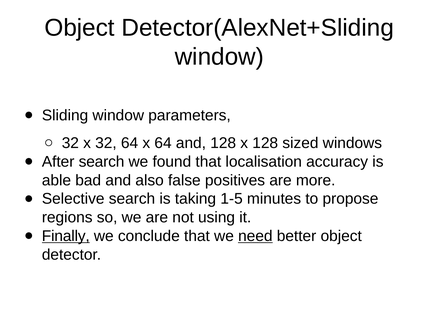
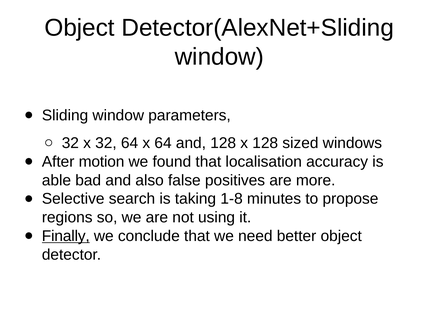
After search: search -> motion
1-5: 1-5 -> 1-8
need underline: present -> none
